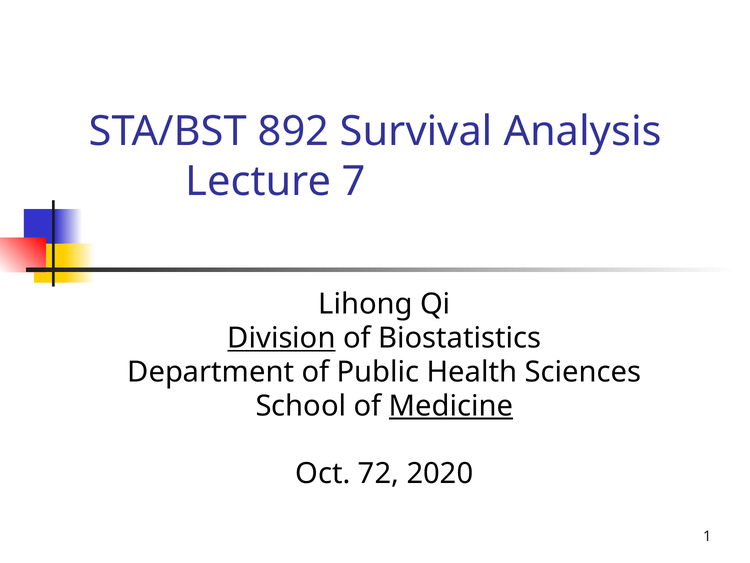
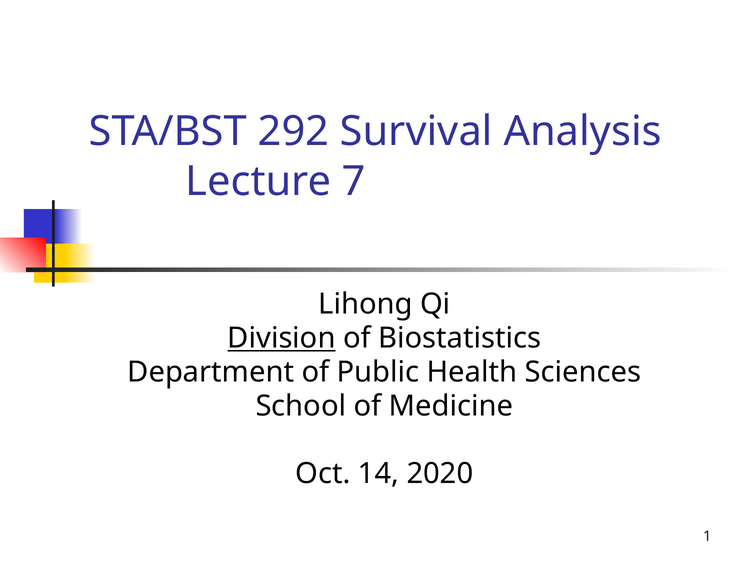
892: 892 -> 292
Medicine underline: present -> none
72: 72 -> 14
